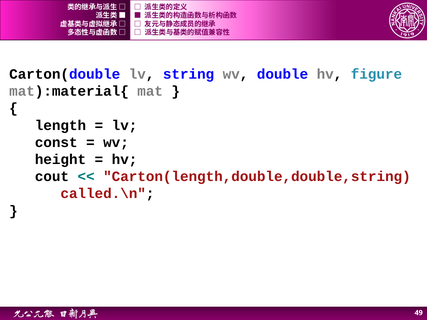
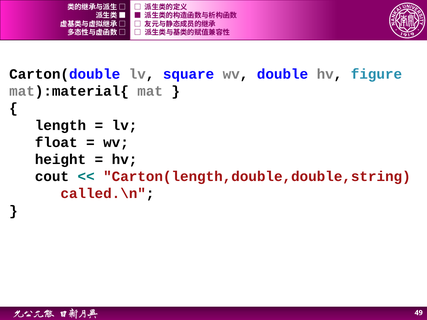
string: string -> square
const: const -> float
